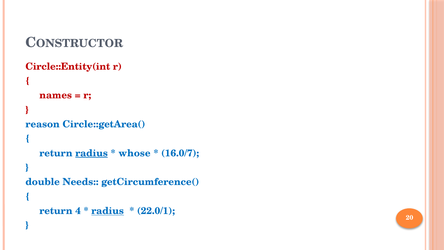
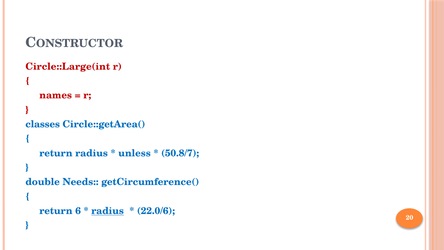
Circle::Entity(int: Circle::Entity(int -> Circle::Large(int
reason: reason -> classes
radius at (92, 153) underline: present -> none
whose: whose -> unless
16.0/7: 16.0/7 -> 50.8/7
4: 4 -> 6
22.0/1: 22.0/1 -> 22.0/6
